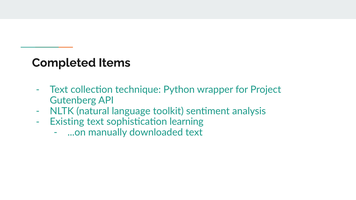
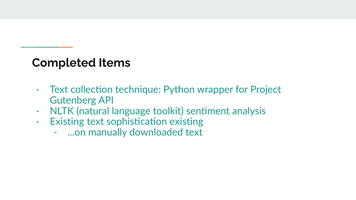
sophistication learning: learning -> existing
